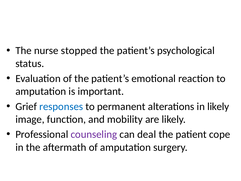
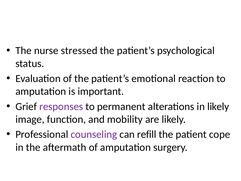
stopped: stopped -> stressed
responses colour: blue -> purple
deal: deal -> refill
